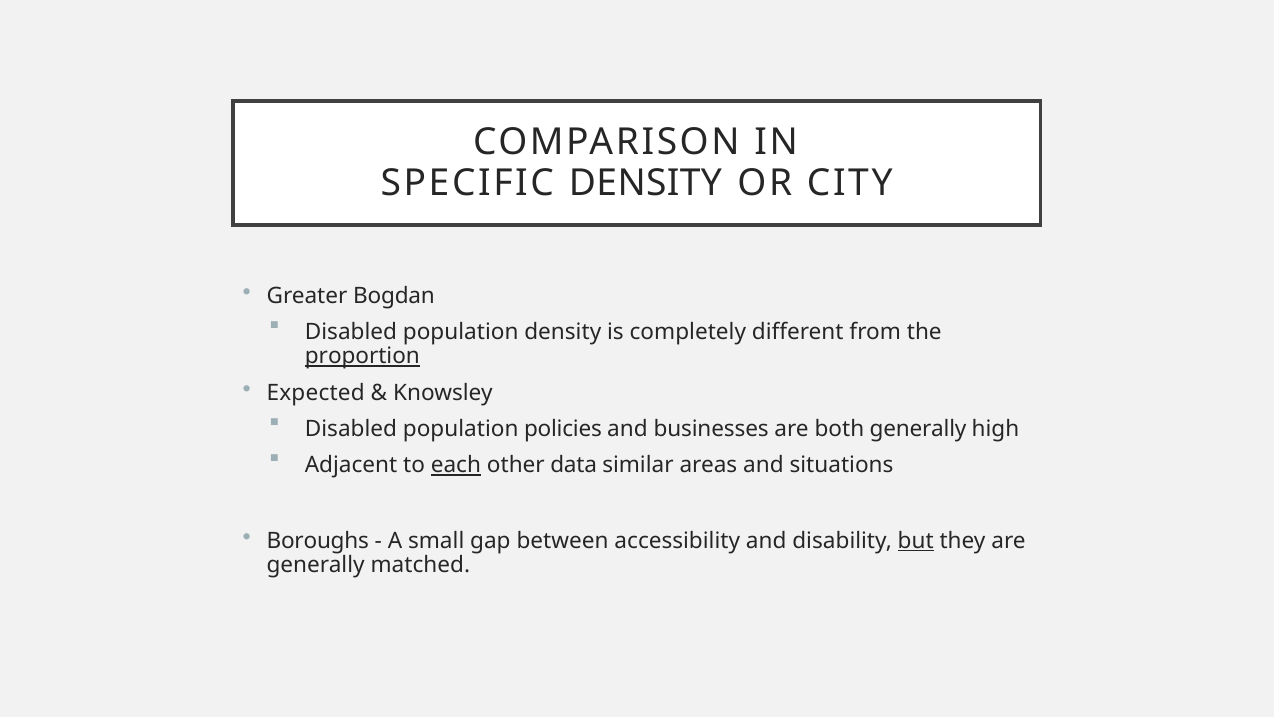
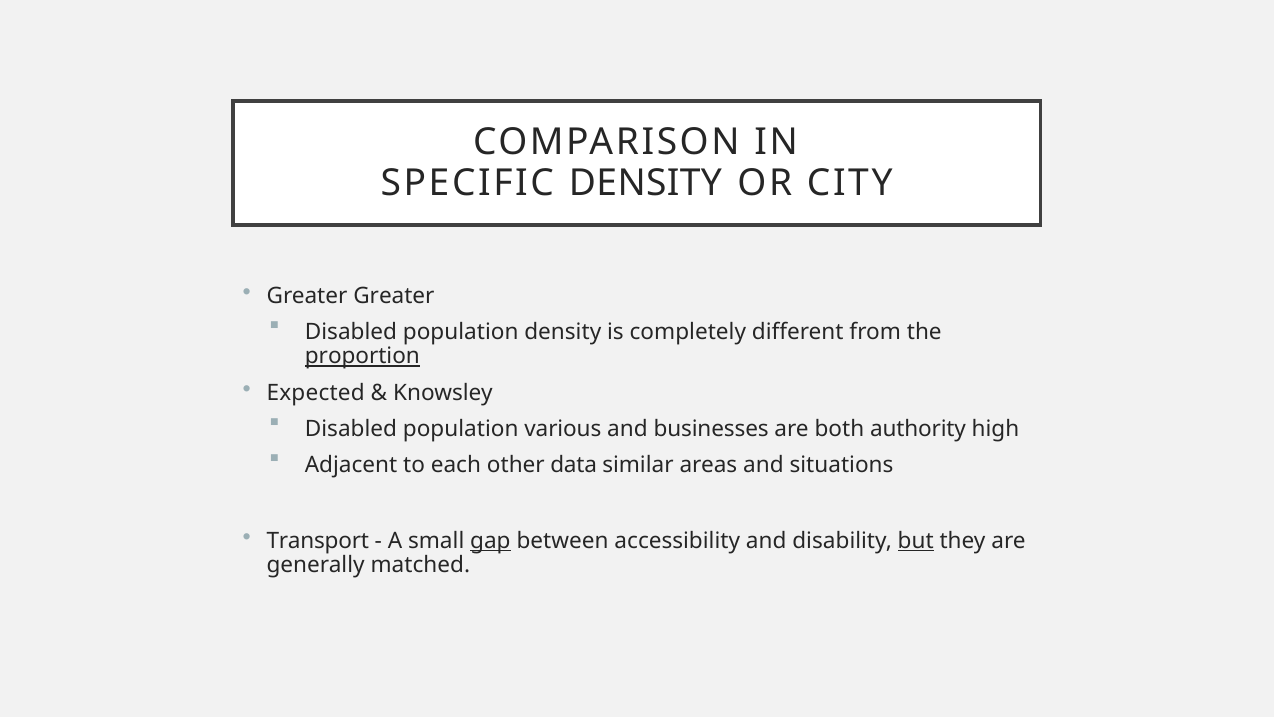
Greater Bogdan: Bogdan -> Greater
policies: policies -> various
both generally: generally -> authority
each underline: present -> none
Boroughs: Boroughs -> Transport
gap underline: none -> present
